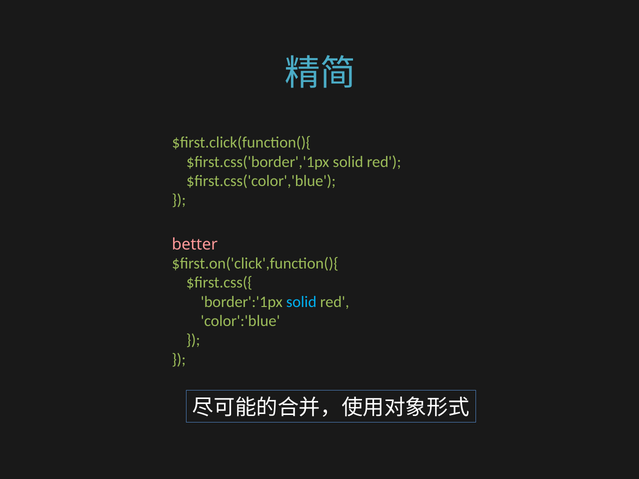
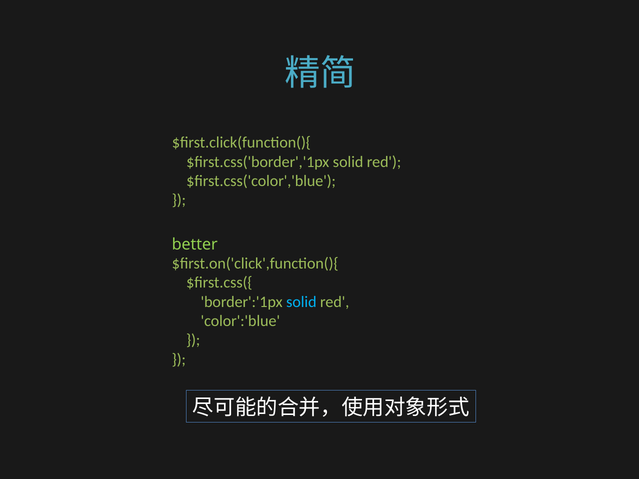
better colour: pink -> light green
